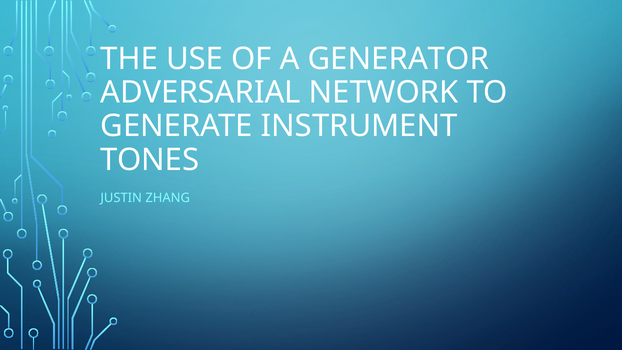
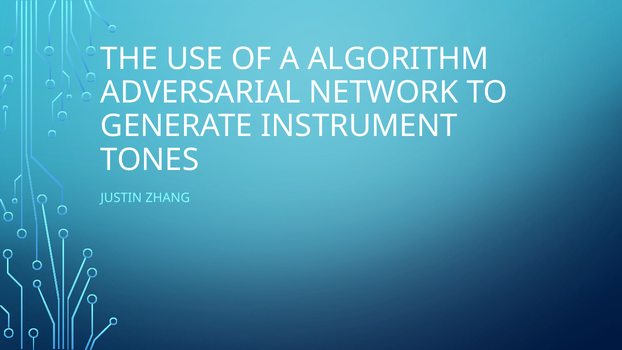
GENERATOR: GENERATOR -> ALGORITHM
